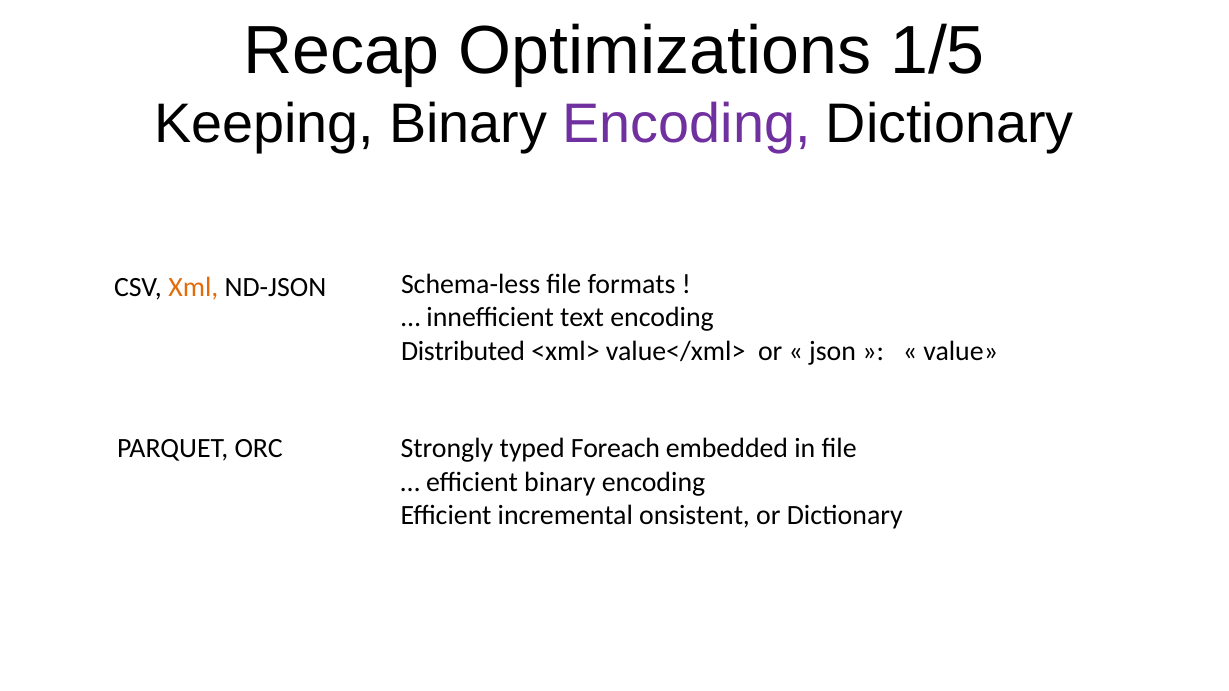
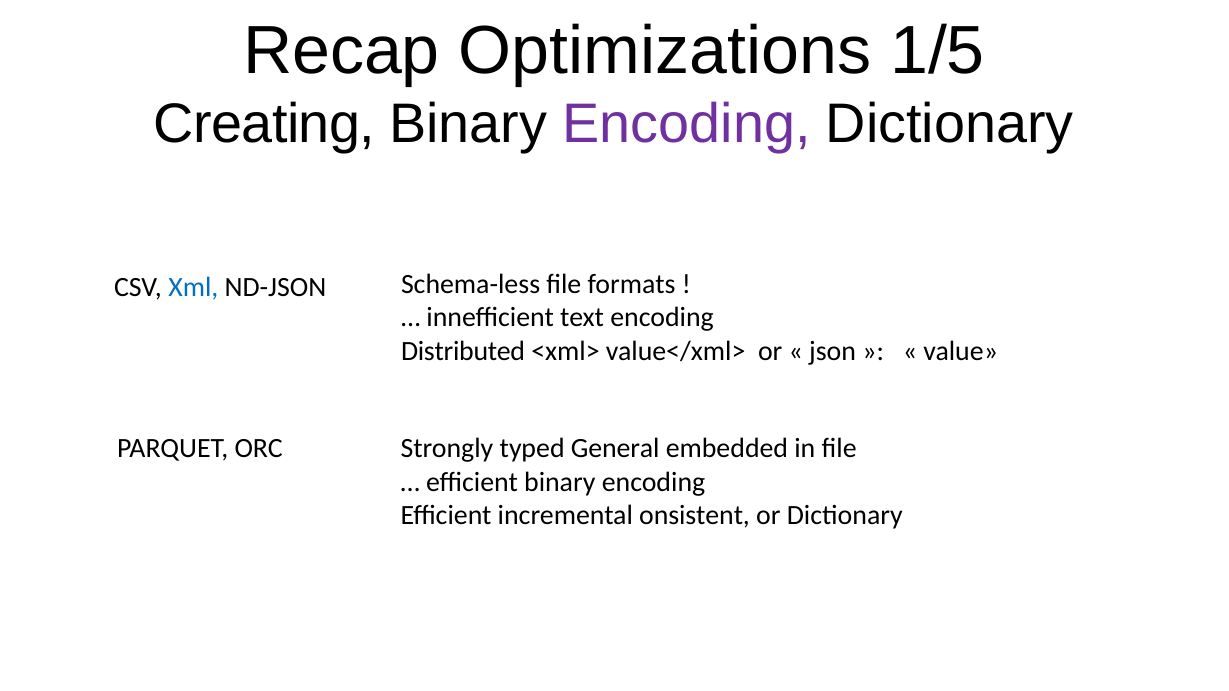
Keeping: Keeping -> Creating
Xml colour: orange -> blue
Foreach: Foreach -> General
